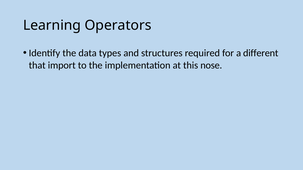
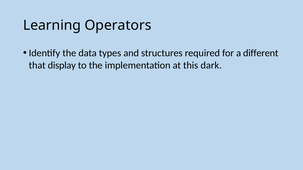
import: import -> display
nose: nose -> dark
